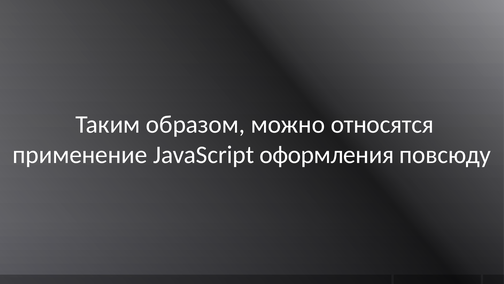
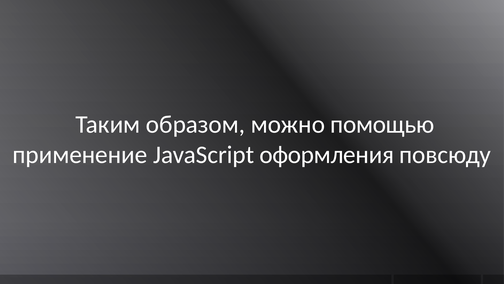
относятся: относятся -> помощью
